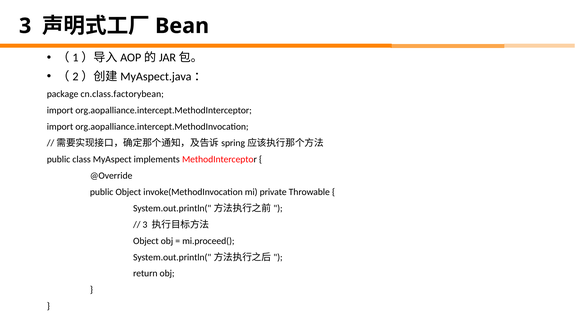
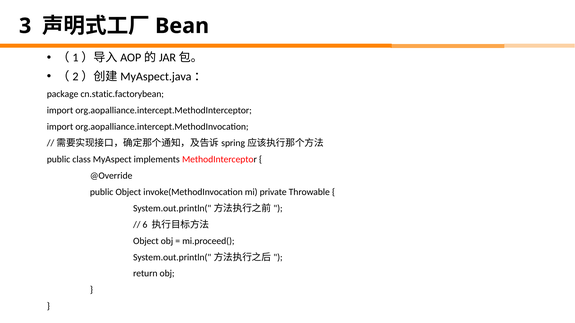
cn.class.factorybean: cn.class.factorybean -> cn.static.factorybean
3 at (145, 225): 3 -> 6
